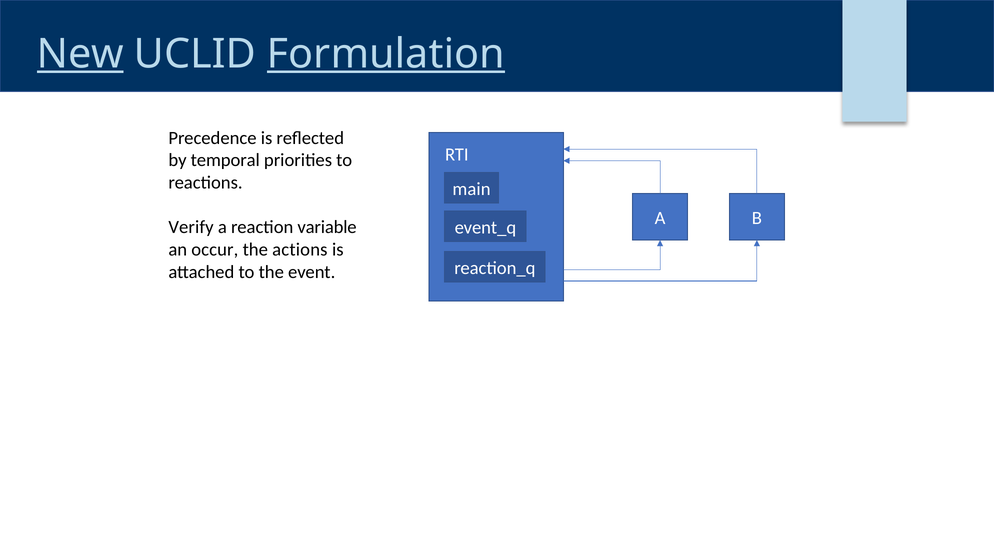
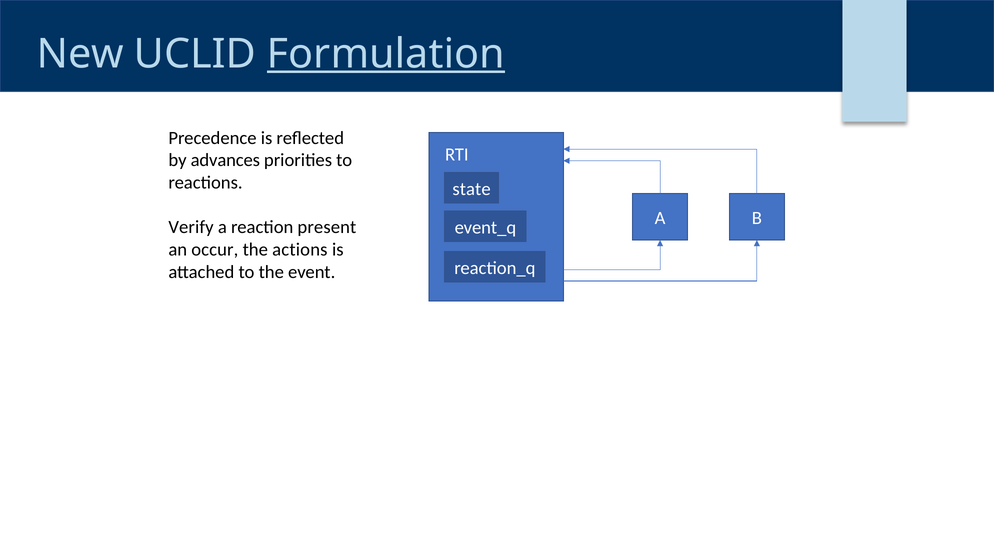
New underline: present -> none
temporal: temporal -> advances
main: main -> state
variable: variable -> present
